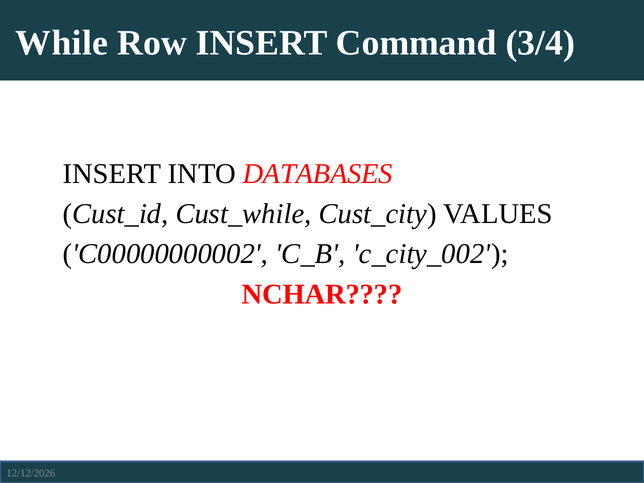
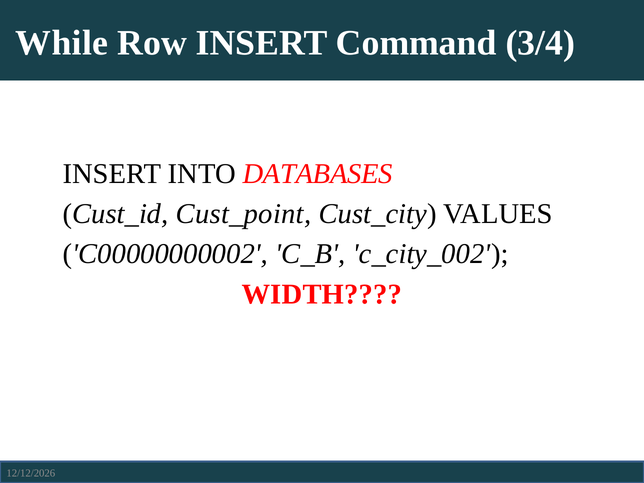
Cust_while: Cust_while -> Cust_point
NCHAR: NCHAR -> WIDTH
